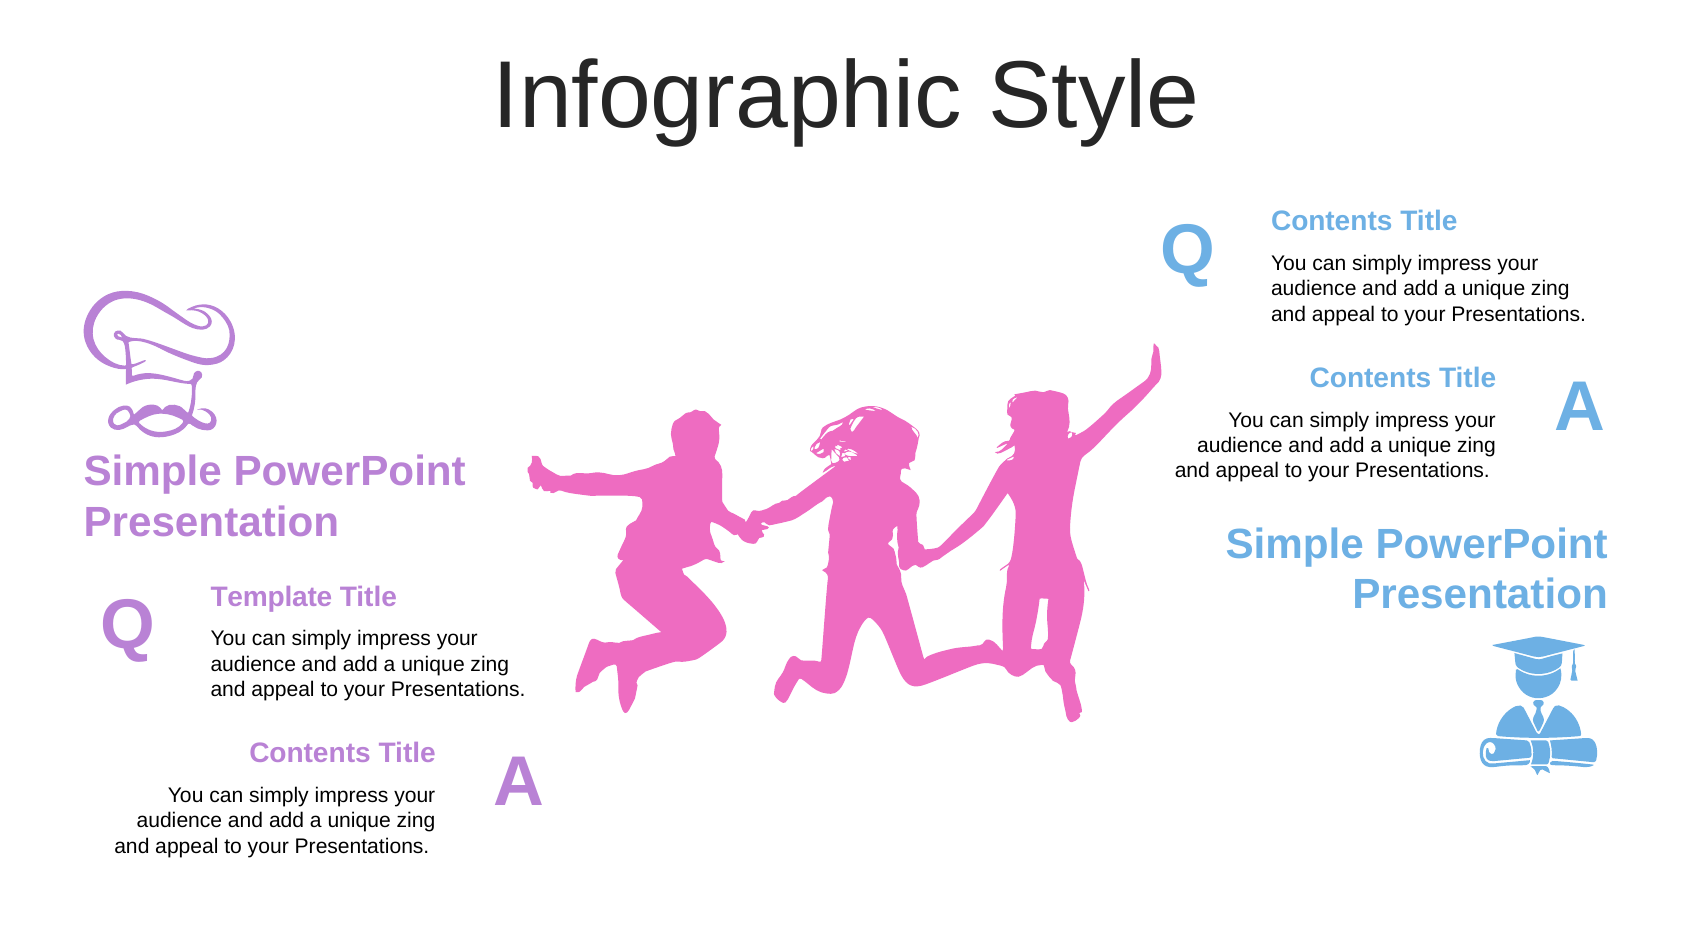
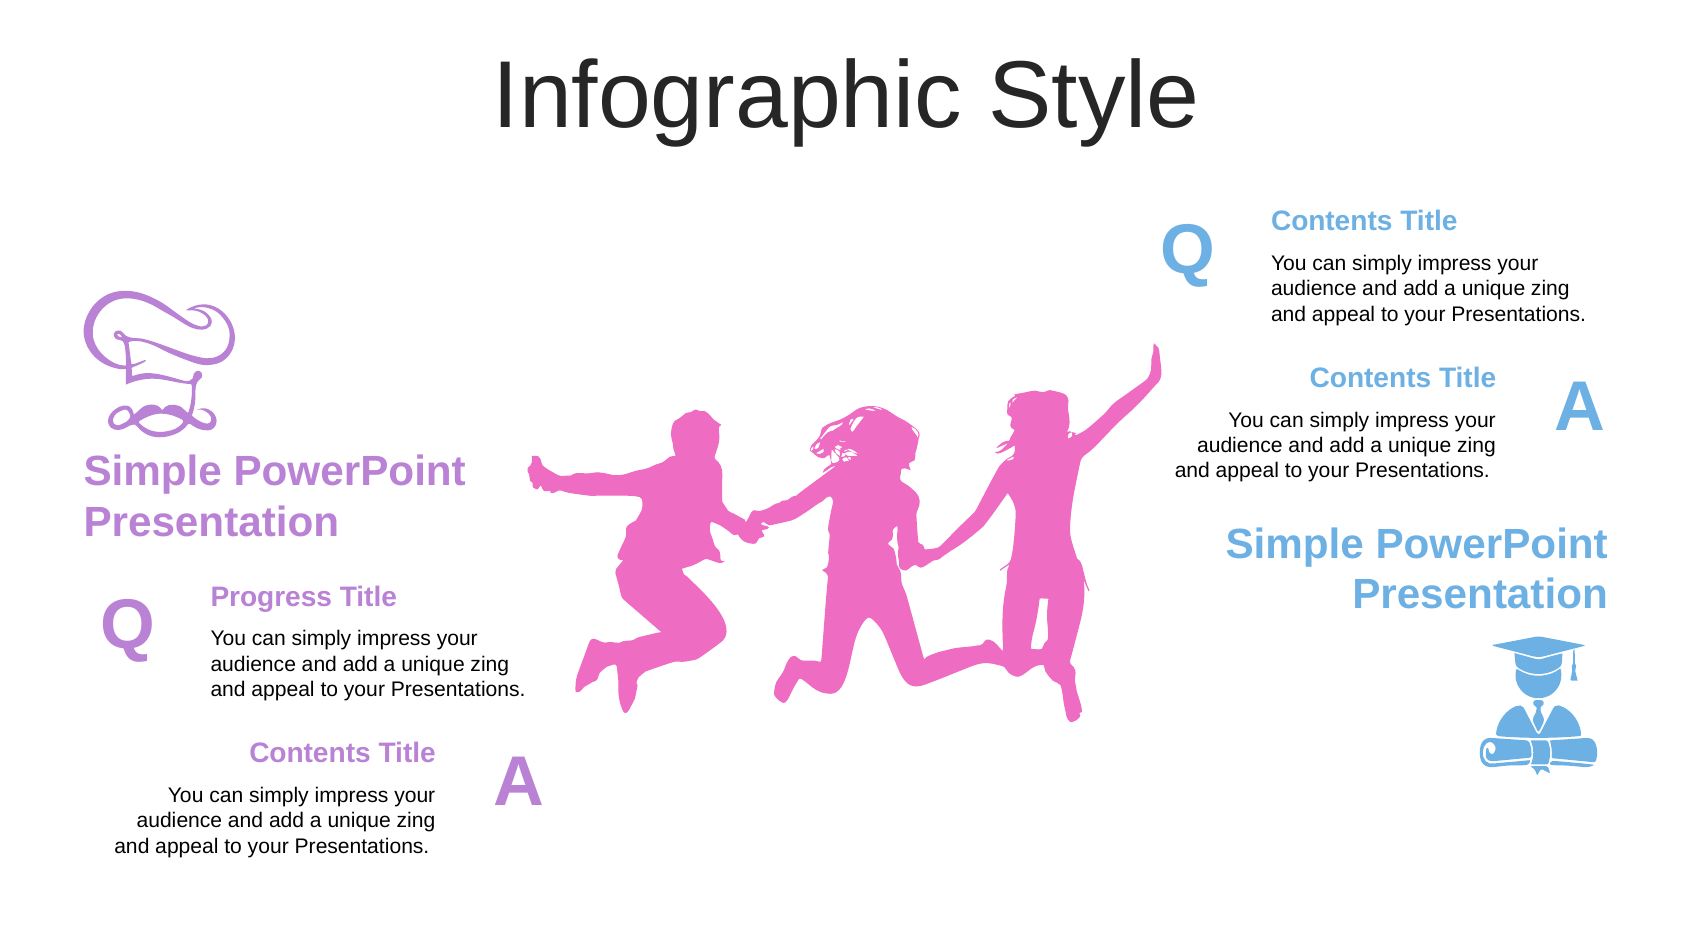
Template: Template -> Progress
